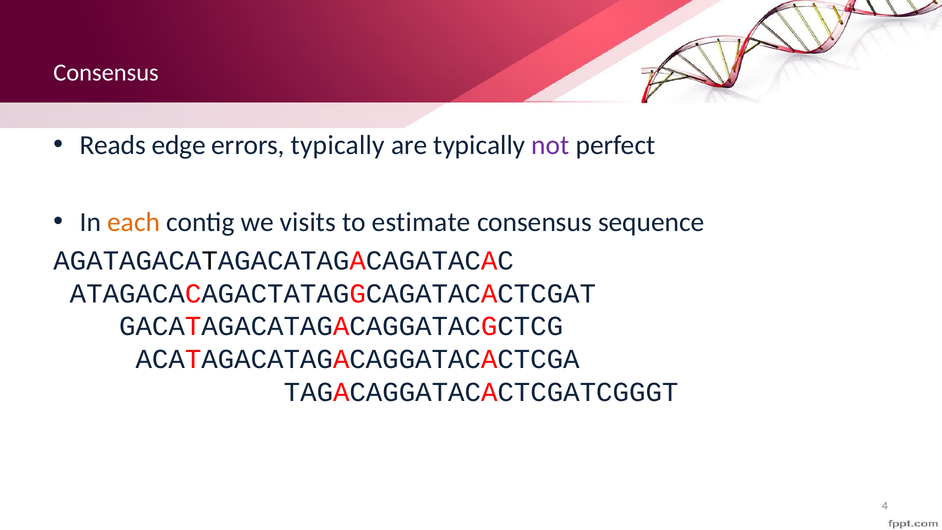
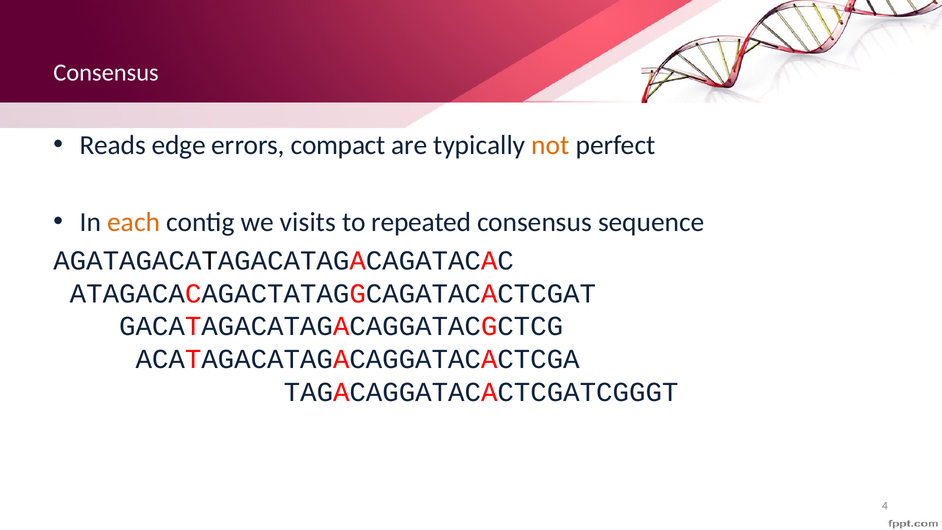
errors typically: typically -> compact
not colour: purple -> orange
estimate: estimate -> repeated
